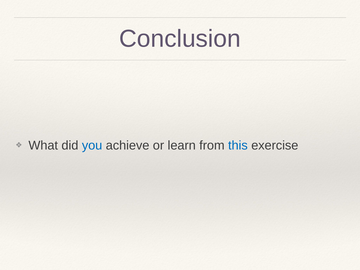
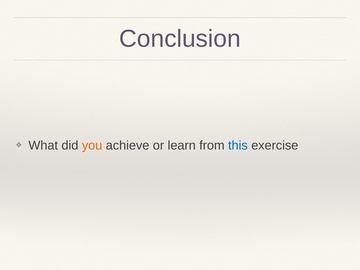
you colour: blue -> orange
